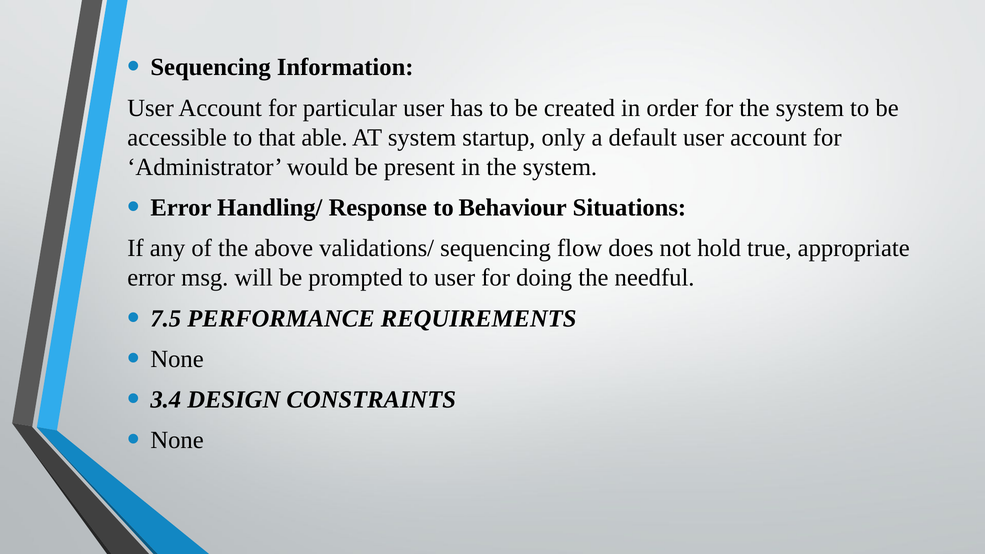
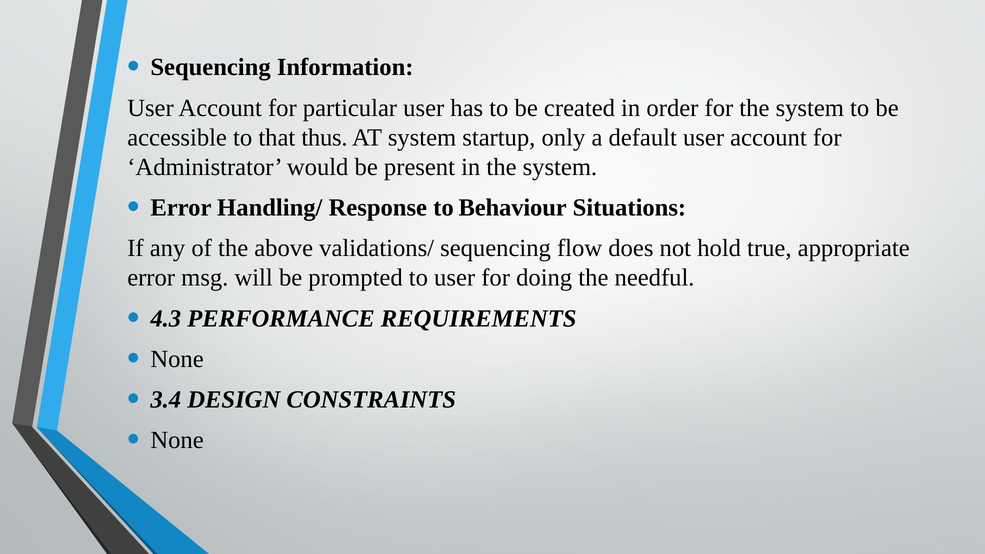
able: able -> thus
7.5: 7.5 -> 4.3
